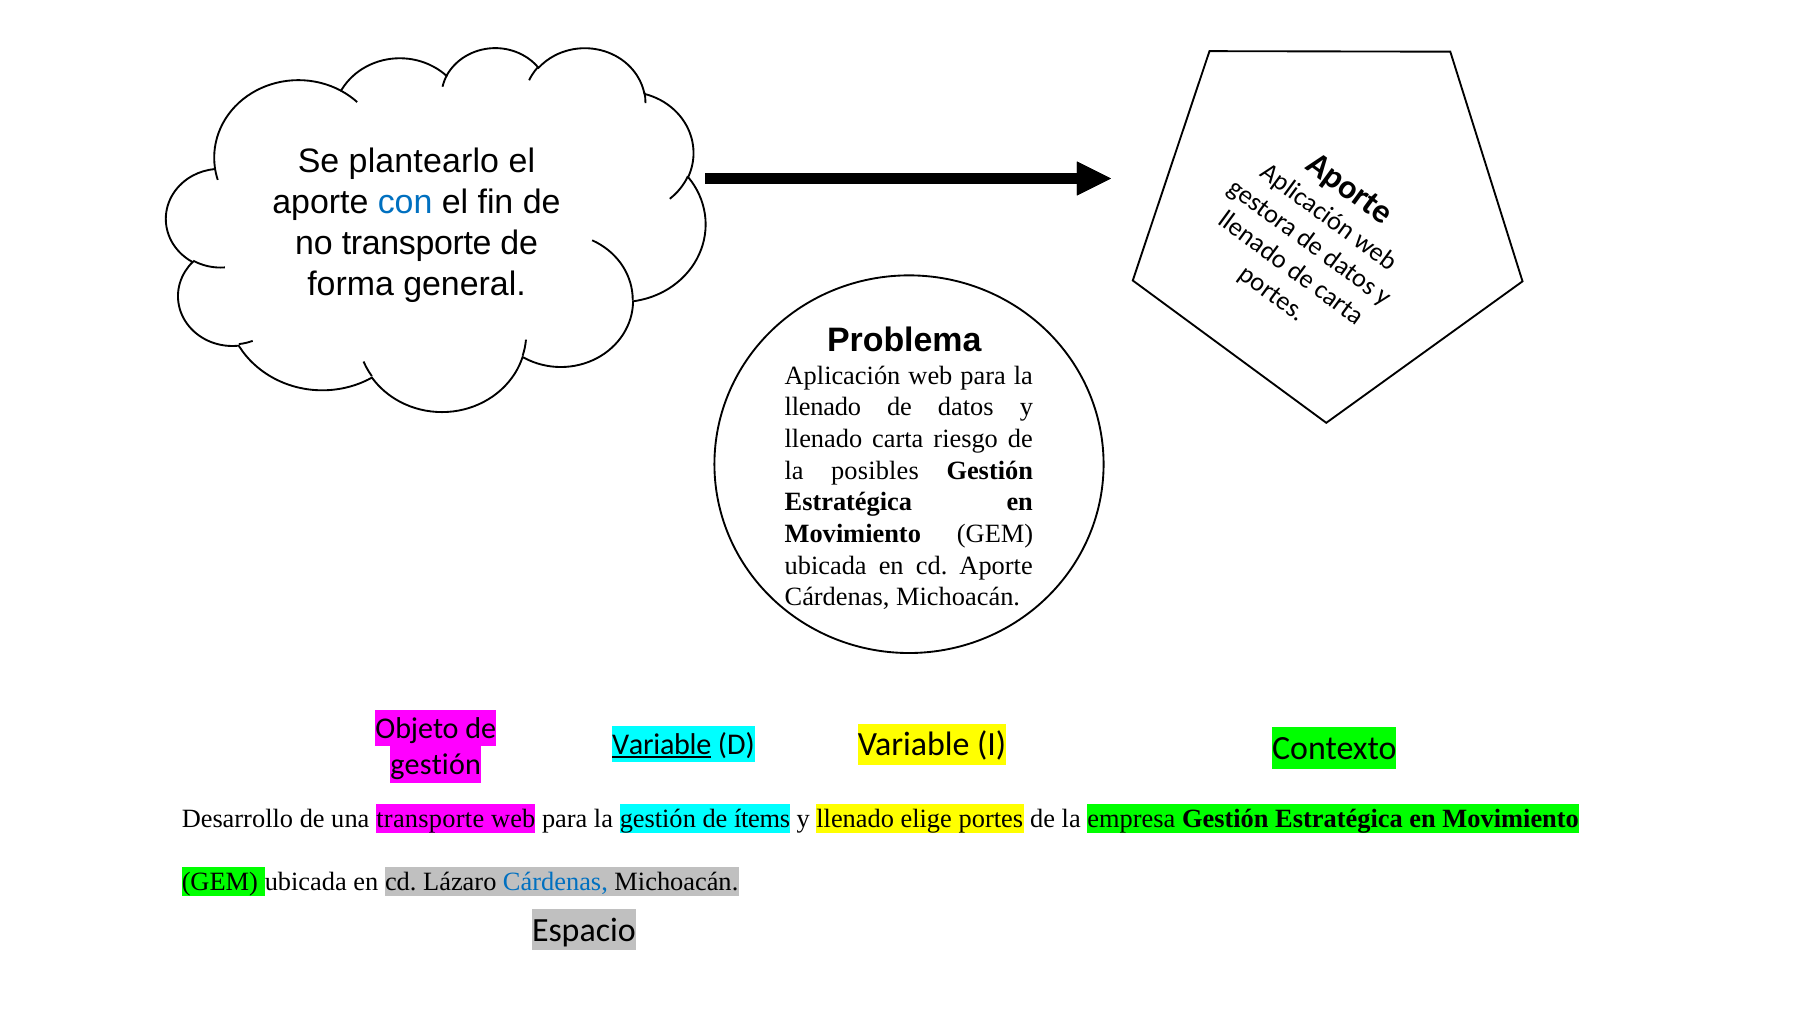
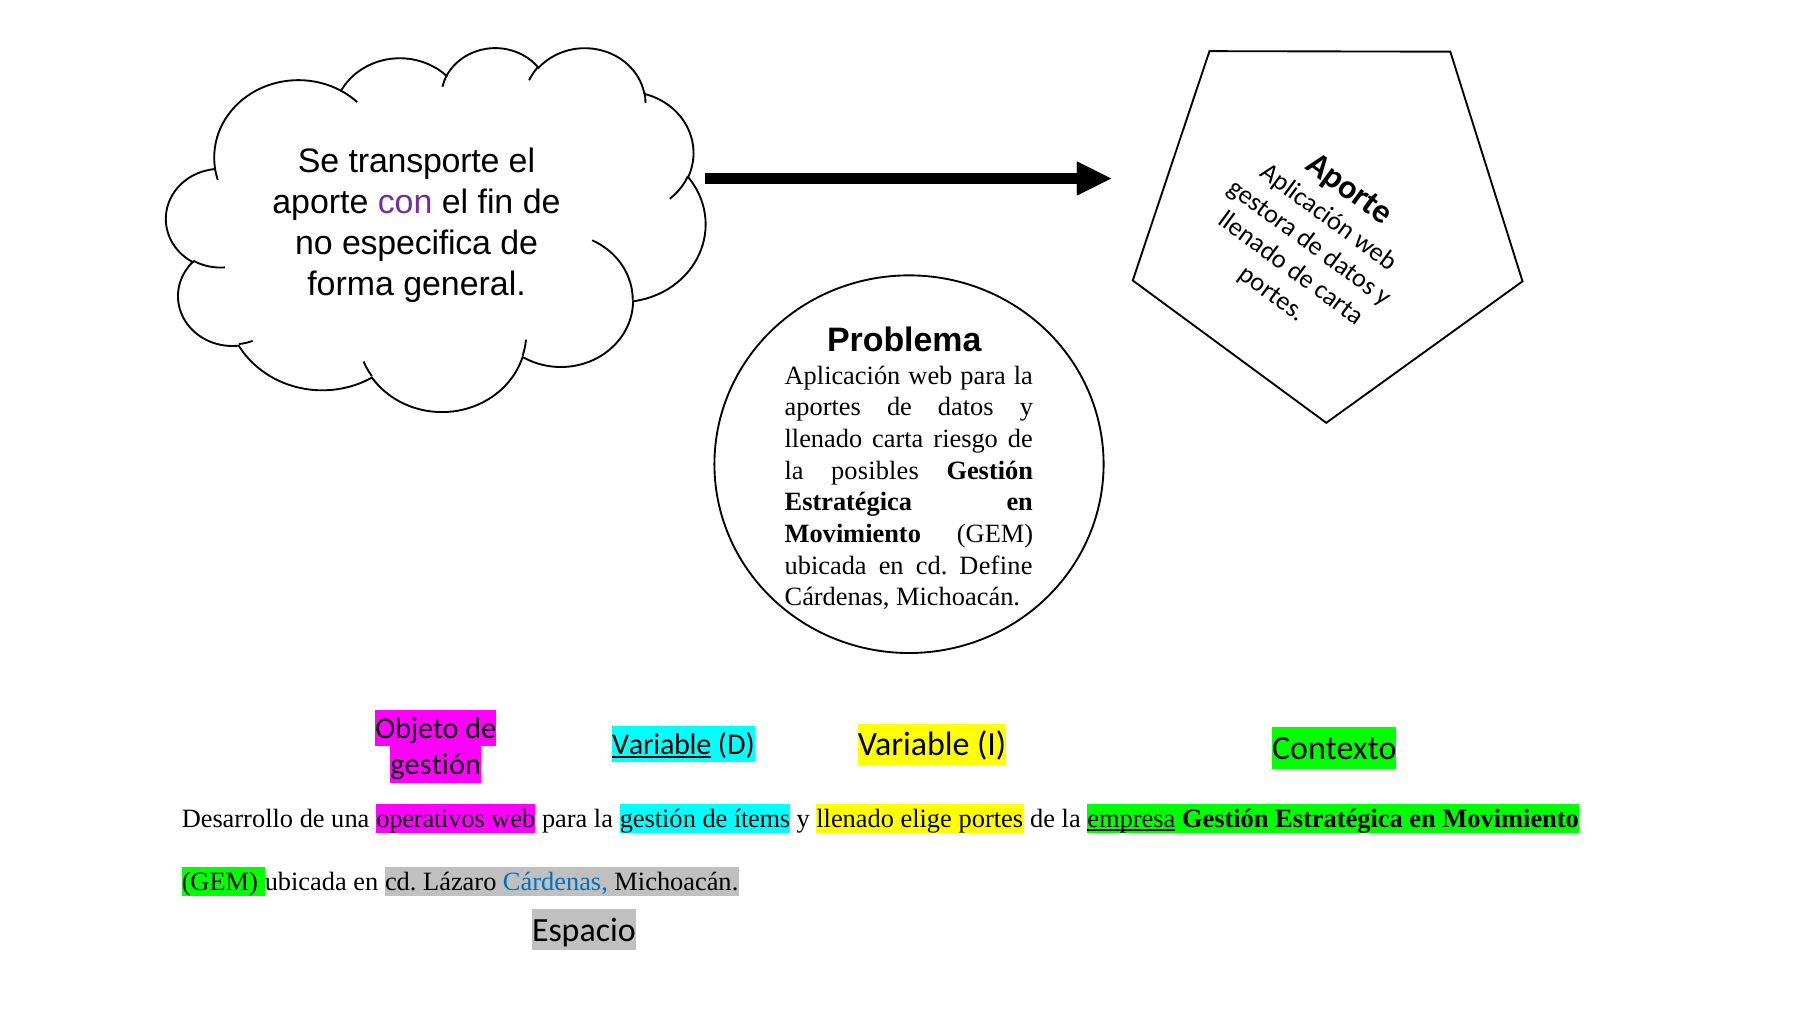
plantearlo: plantearlo -> transporte
con colour: blue -> purple
no transporte: transporte -> especifica
llenado at (823, 407): llenado -> aportes
cd Aporte: Aporte -> Define
una transporte: transporte -> operativos
empresa underline: none -> present
